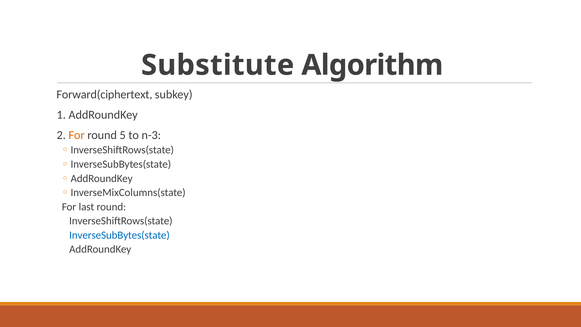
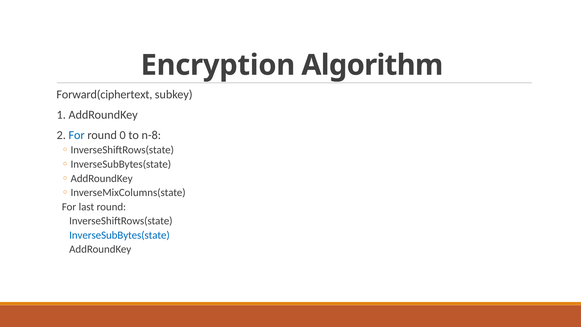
Substitute: Substitute -> Encryption
For at (77, 135) colour: orange -> blue
5: 5 -> 0
n-3: n-3 -> n-8
